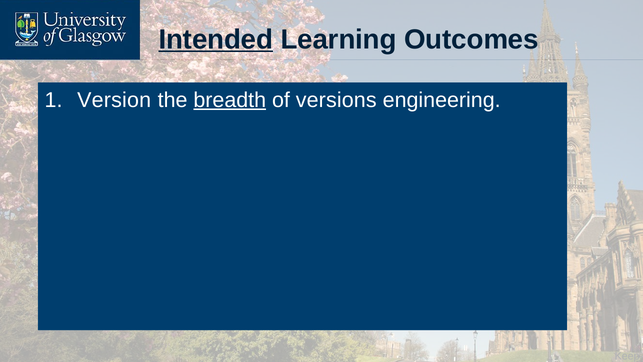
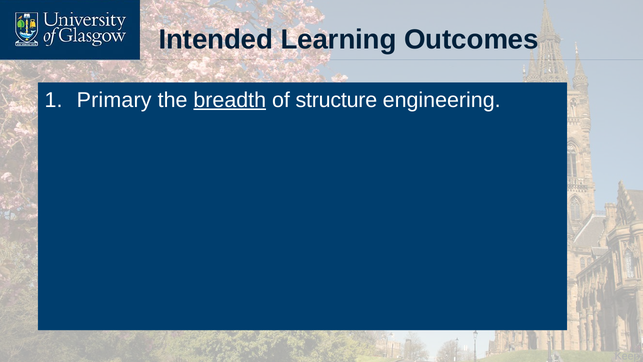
Intended underline: present -> none
Version: Version -> Primary
versions: versions -> structure
